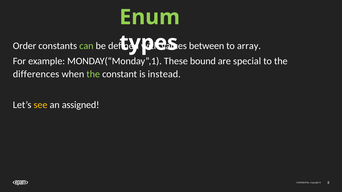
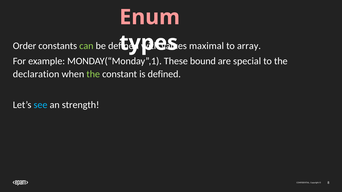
Enum colour: light green -> pink
between: between -> maximal
differences: differences -> declaration
is instead: instead -> defined
see colour: yellow -> light blue
assigned: assigned -> strength
